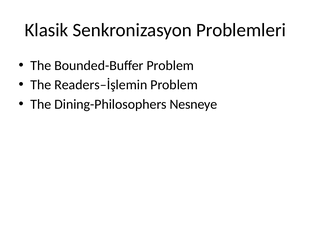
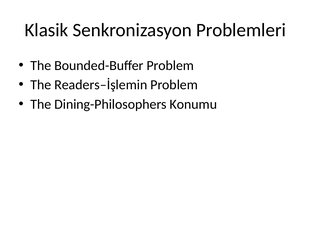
Nesneye: Nesneye -> Konumu
